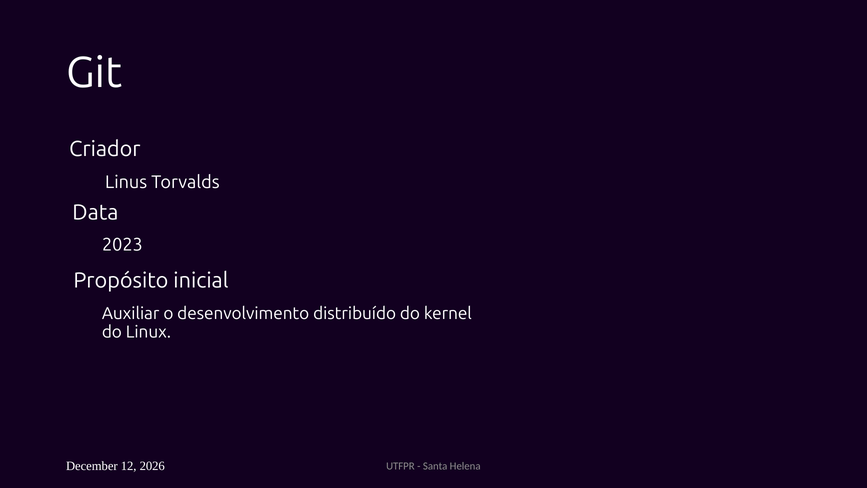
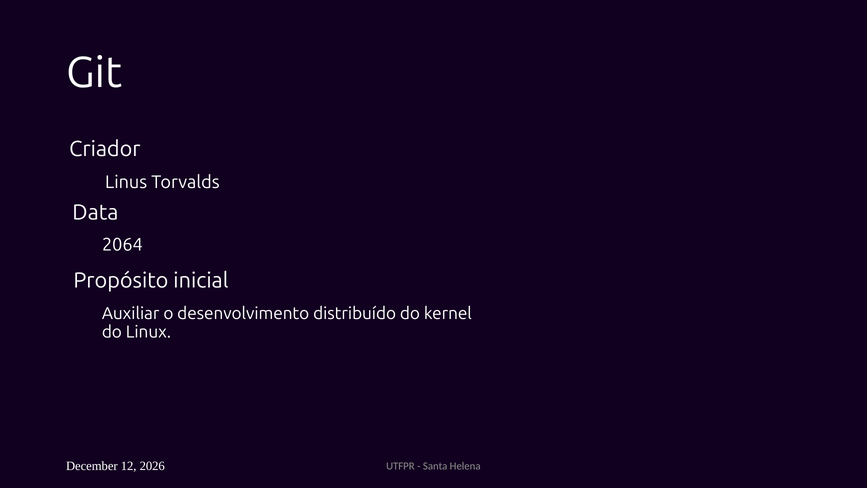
2023: 2023 -> 2064
